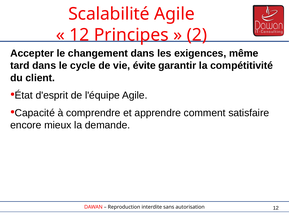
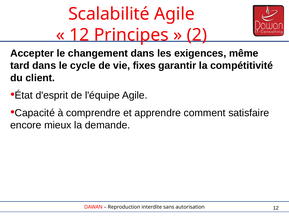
évite: évite -> fixes
